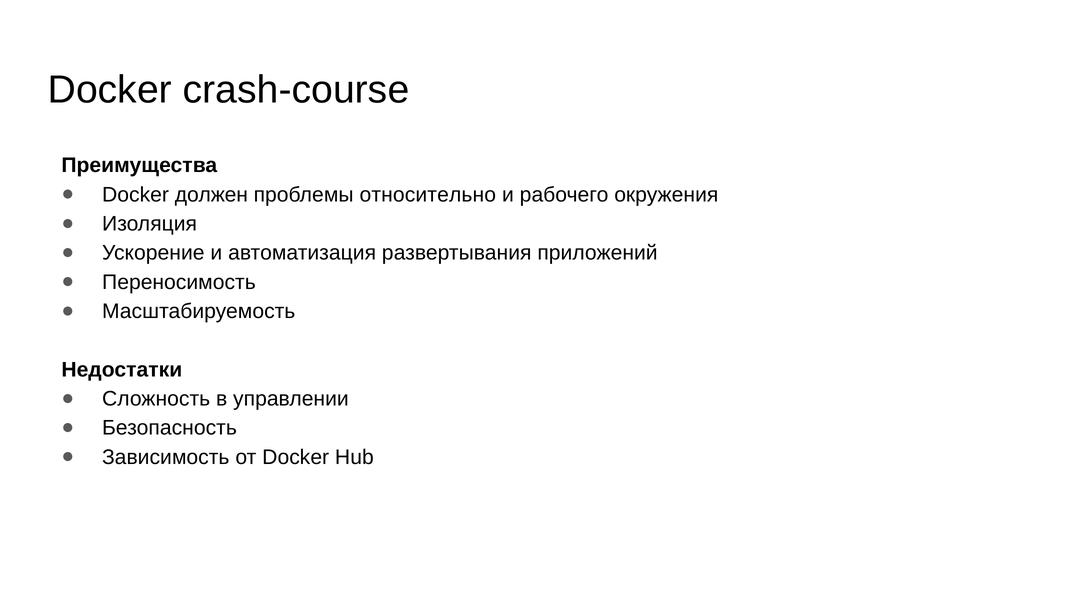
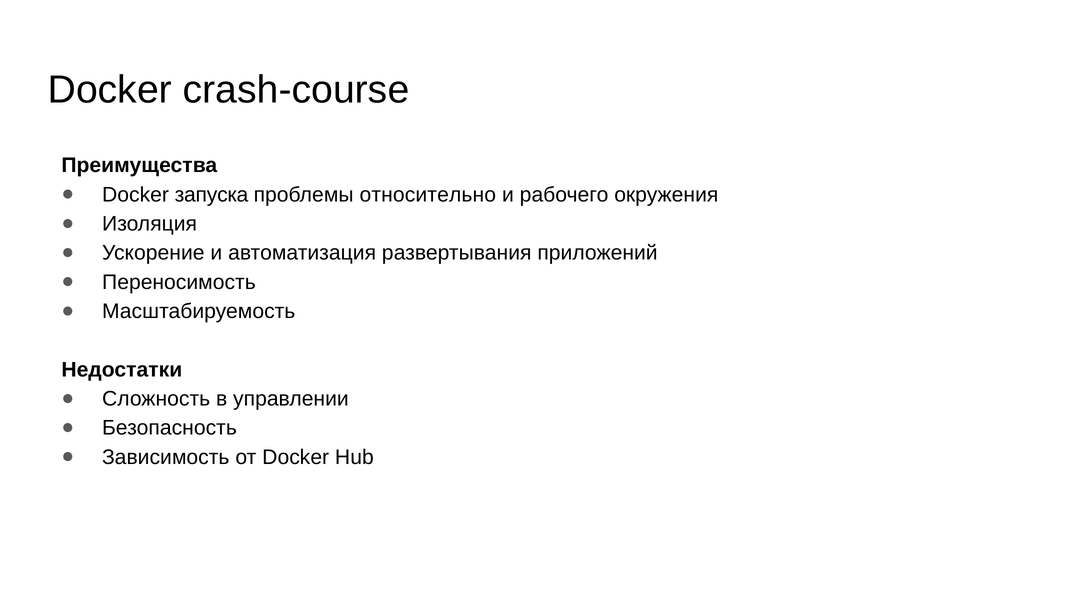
должен: должен -> запуска
